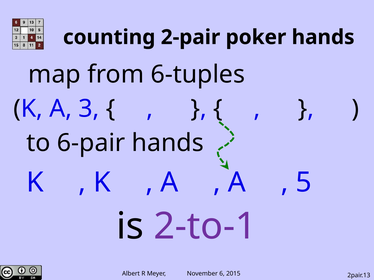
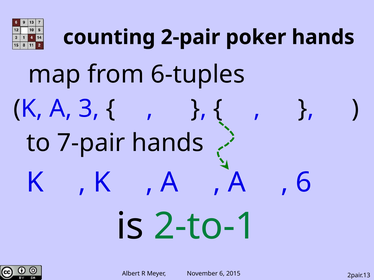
6-pair: 6-pair -> 7-pair
5 at (304, 183): 5 -> 6
2-to-1 colour: purple -> green
